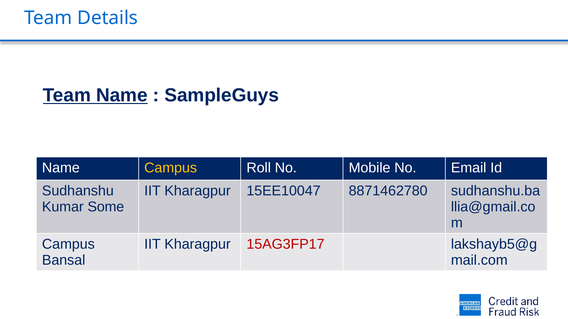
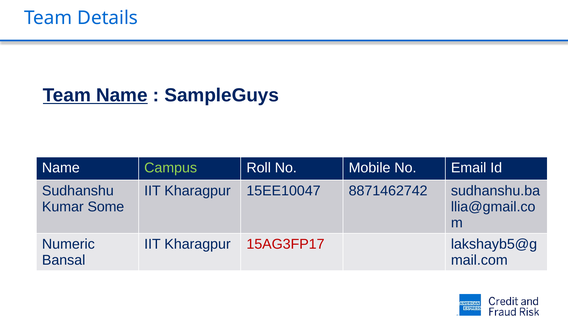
Campus at (171, 168) colour: yellow -> light green
8871462780: 8871462780 -> 8871462742
Campus at (68, 245): Campus -> Numeric
